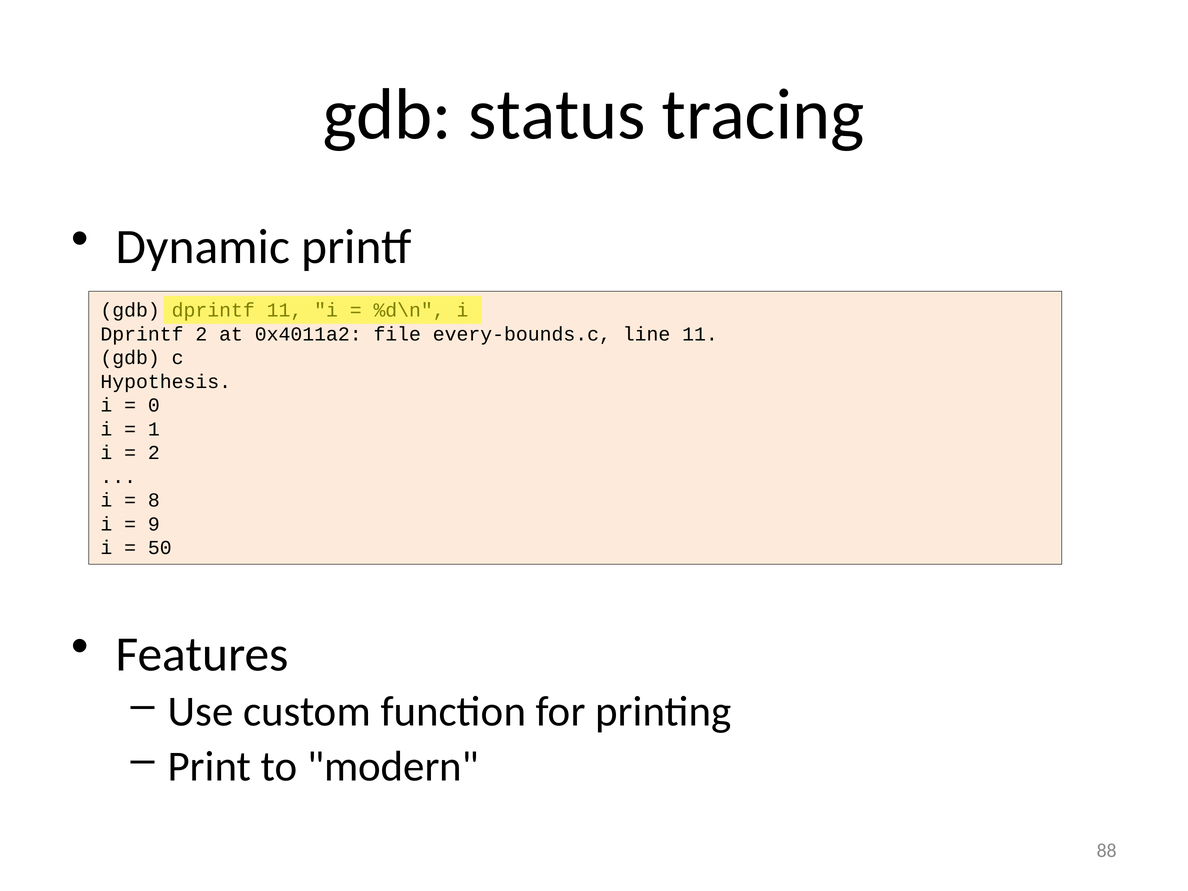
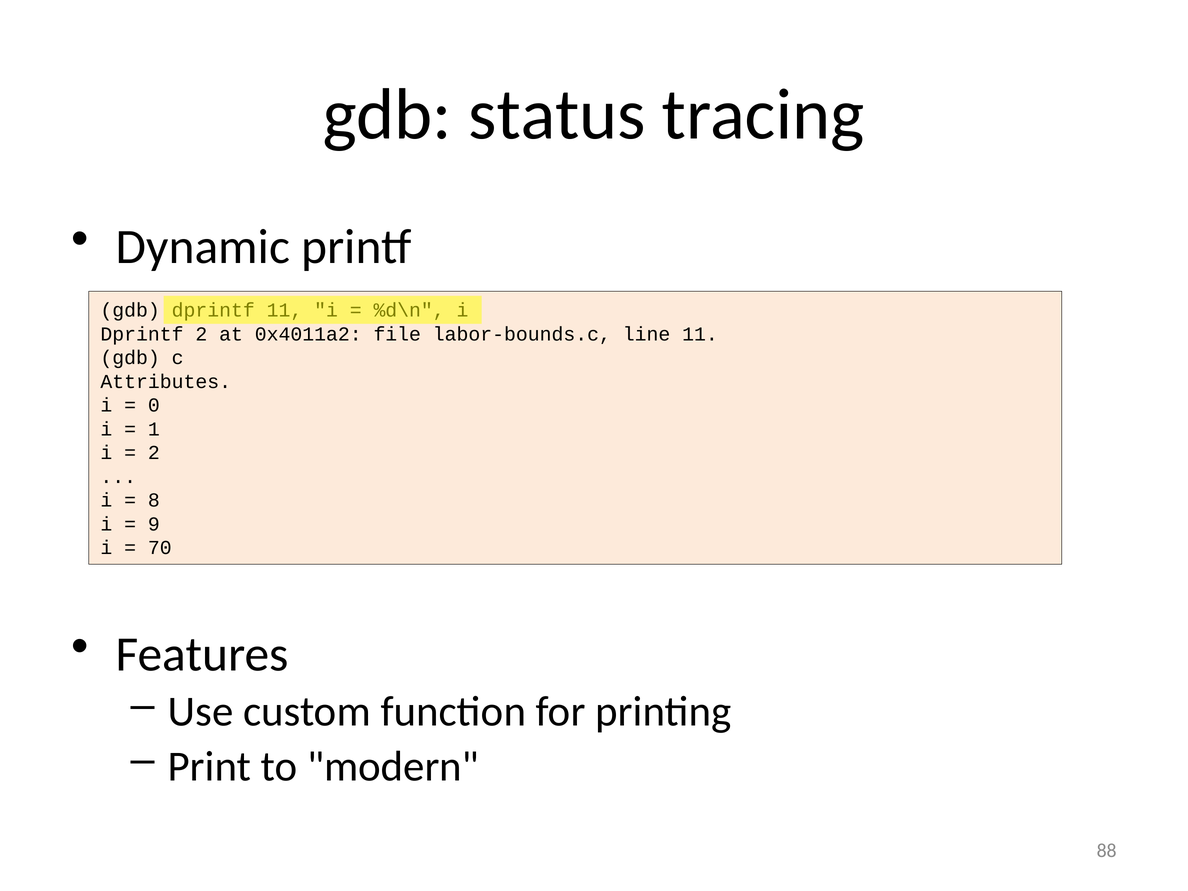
every-bounds.c: every-bounds.c -> labor-bounds.c
Hypothesis: Hypothesis -> Attributes
50: 50 -> 70
